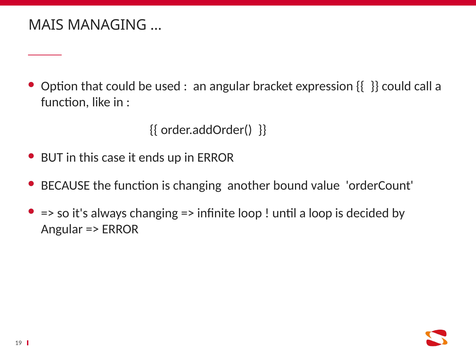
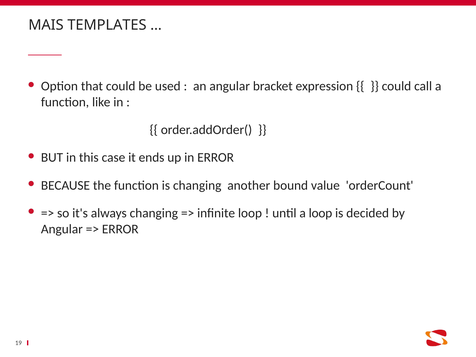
MANAGING: MANAGING -> TEMPLATES
